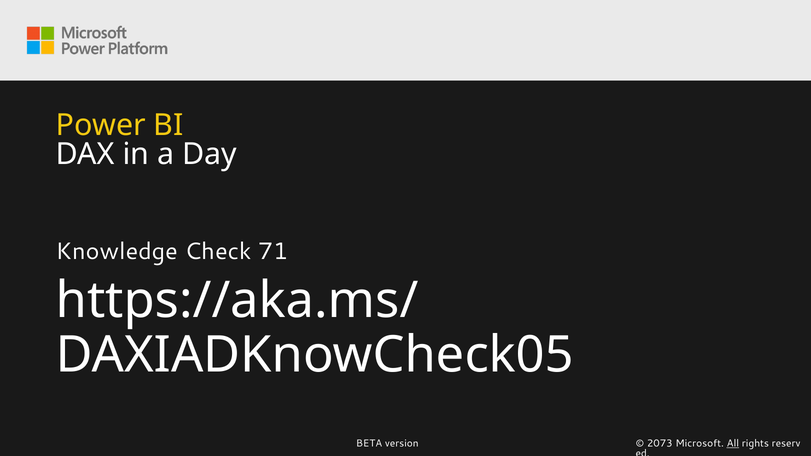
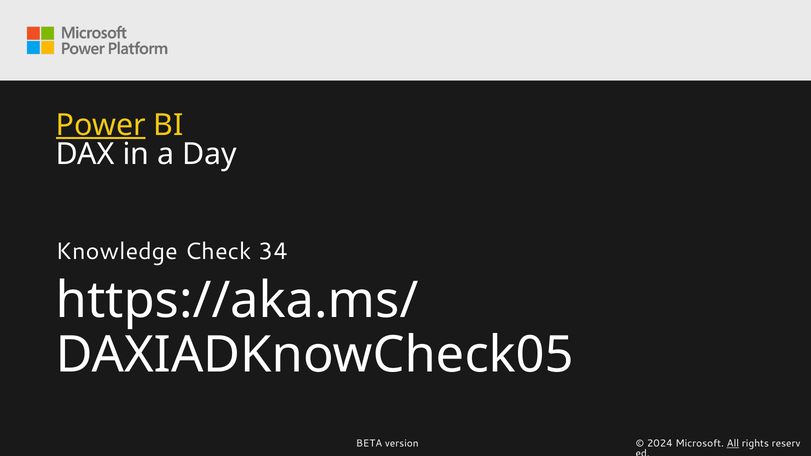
Power underline: none -> present
71: 71 -> 34
2073: 2073 -> 2024
